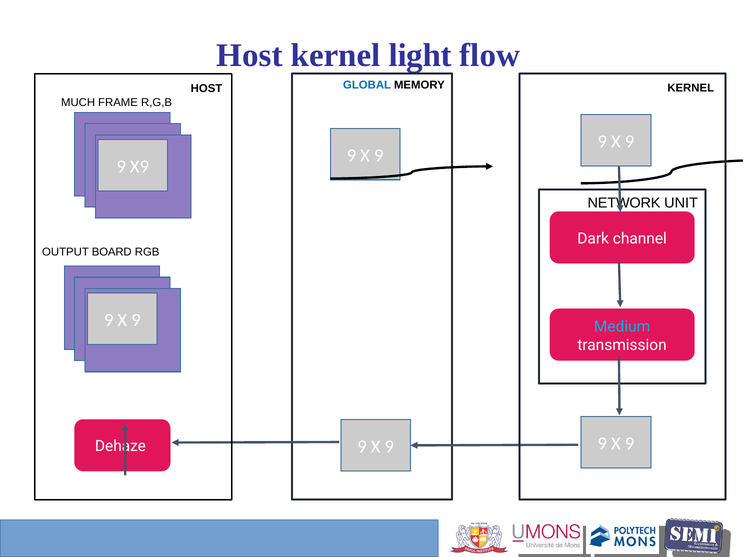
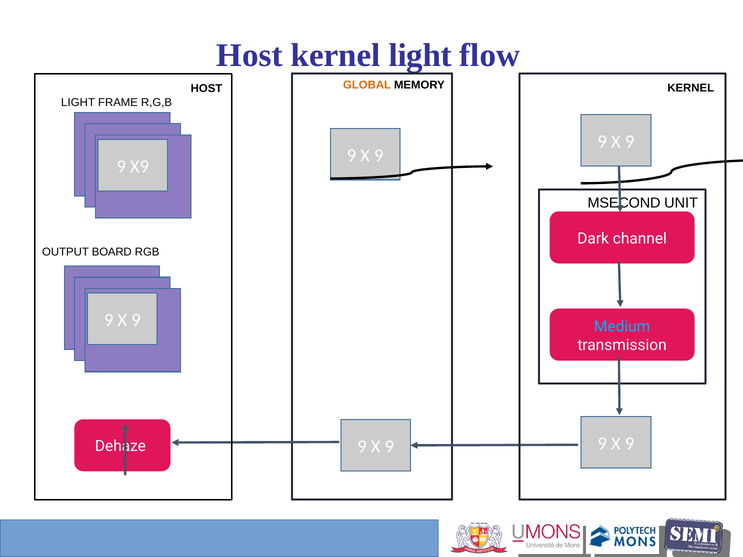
GLOBAL colour: blue -> orange
MUCH at (78, 102): MUCH -> LIGHT
NETWORK: NETWORK -> MSECOND
